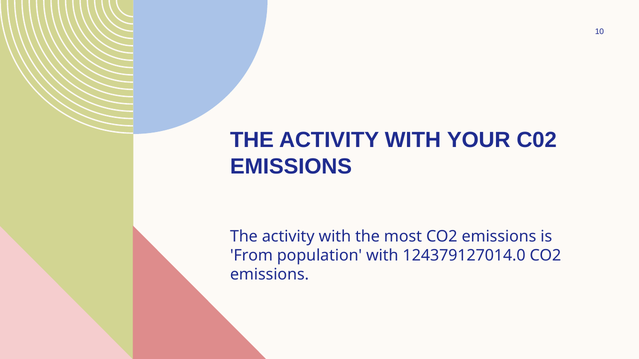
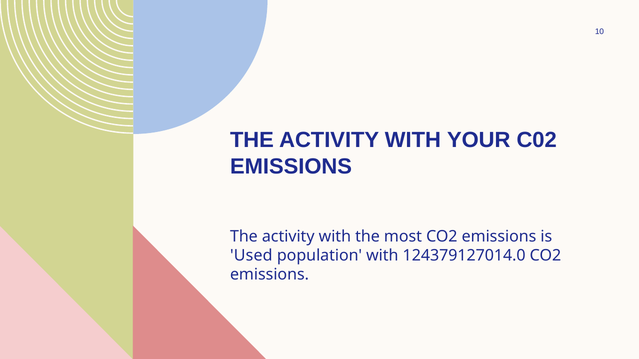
From: From -> Used
